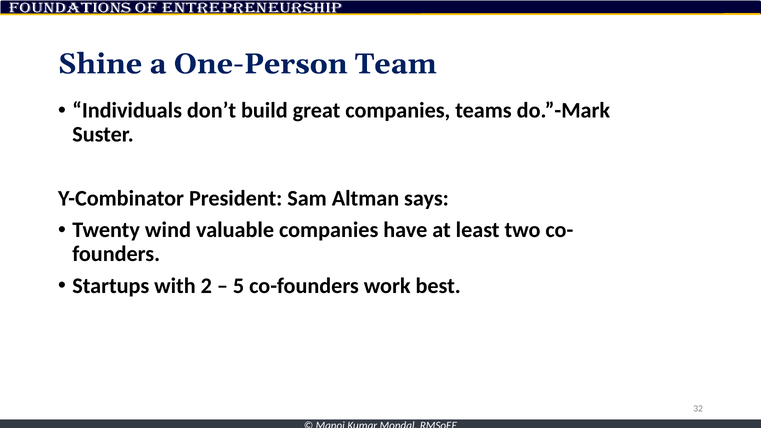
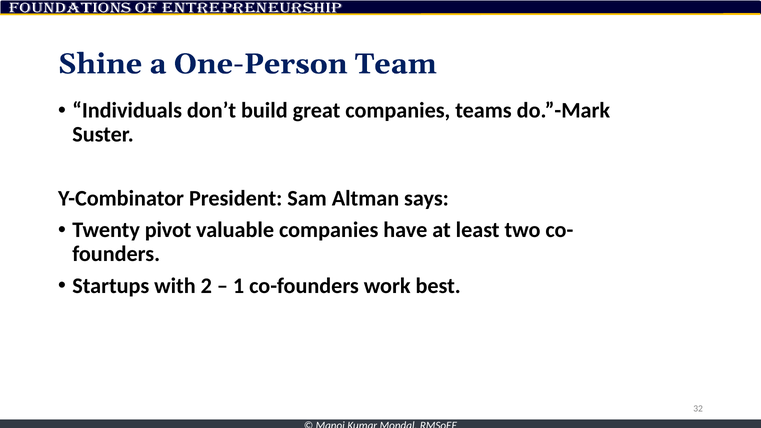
wind: wind -> pivot
5: 5 -> 1
